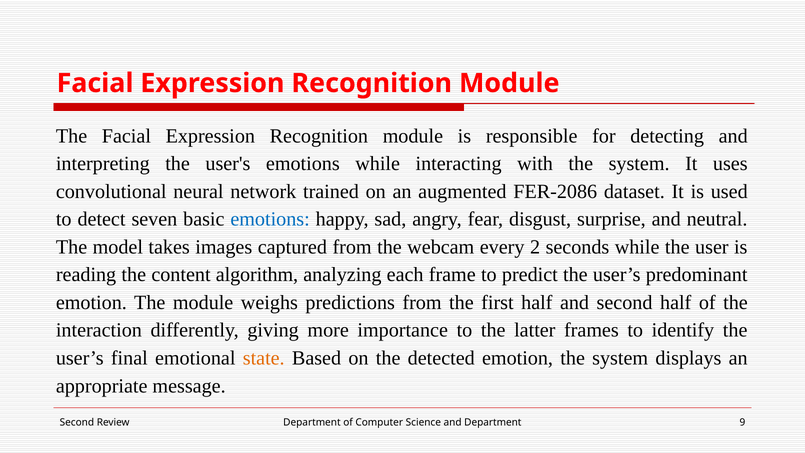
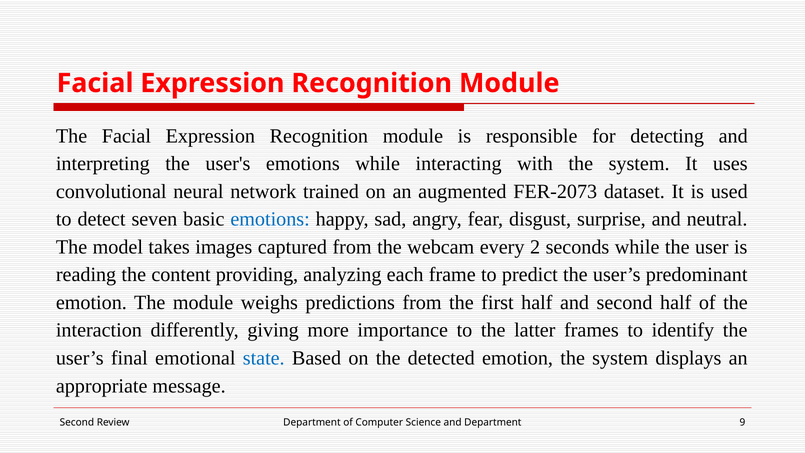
FER-2086: FER-2086 -> FER-2073
algorithm: algorithm -> providing
state colour: orange -> blue
